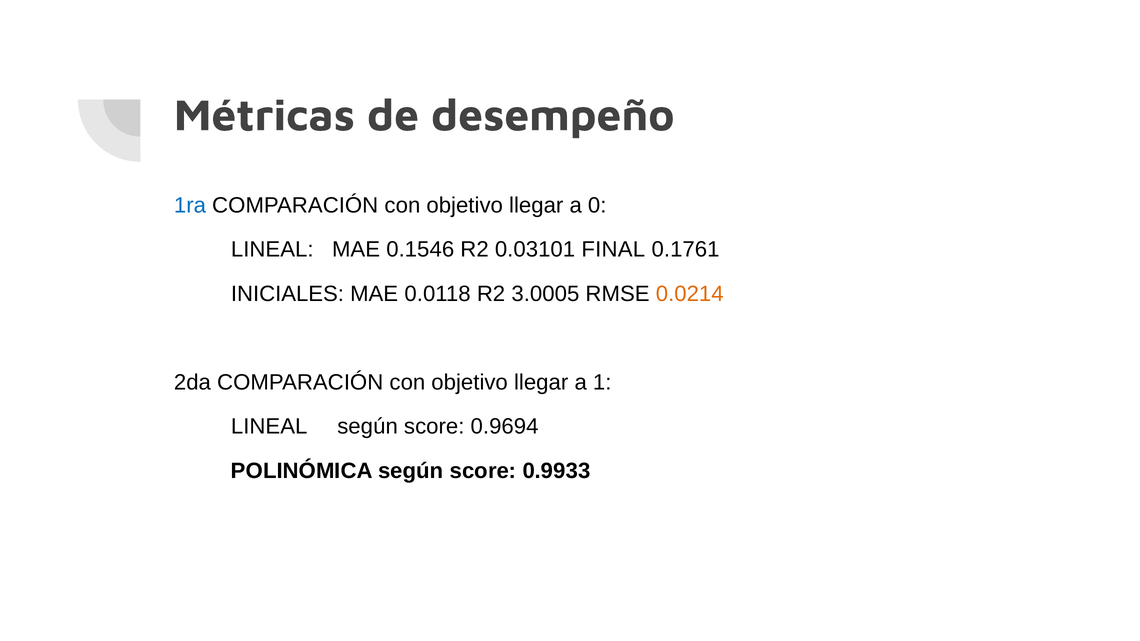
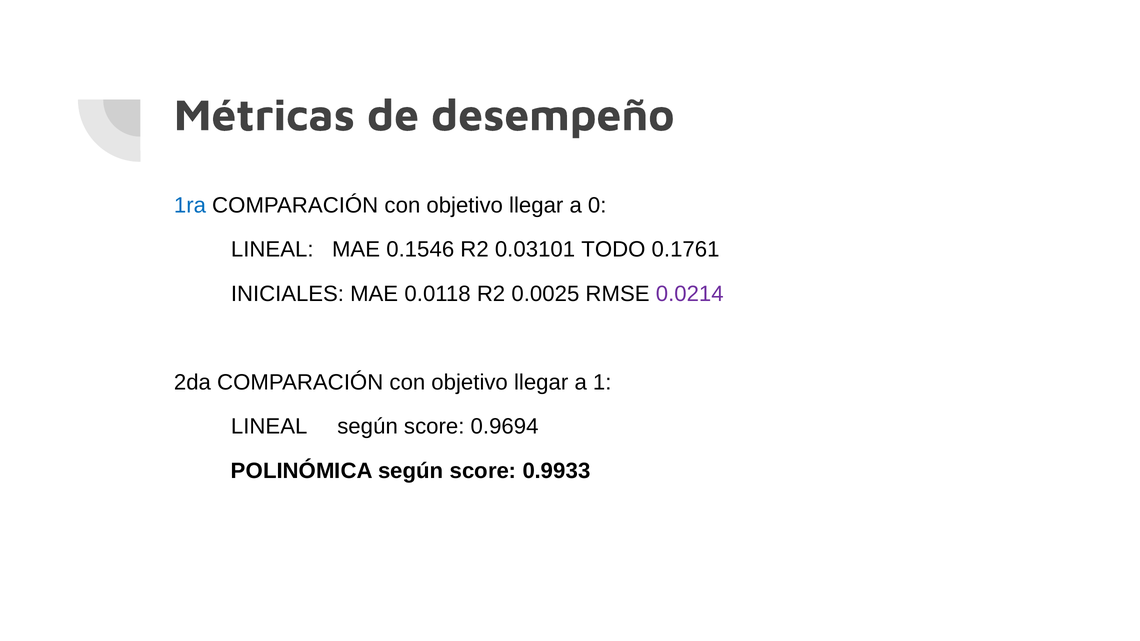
FINAL: FINAL -> TODO
3.0005: 3.0005 -> 0.0025
0.0214 colour: orange -> purple
